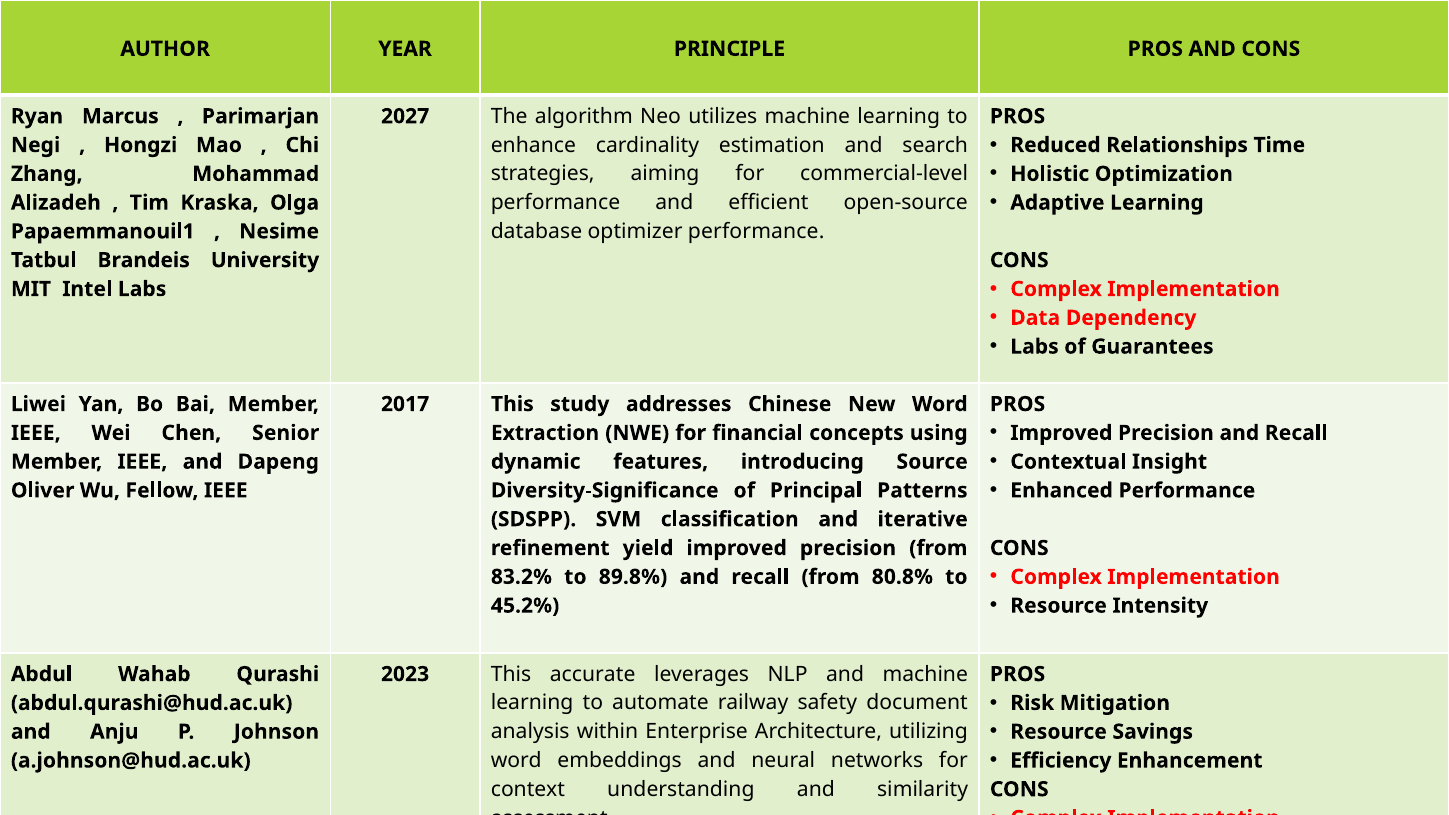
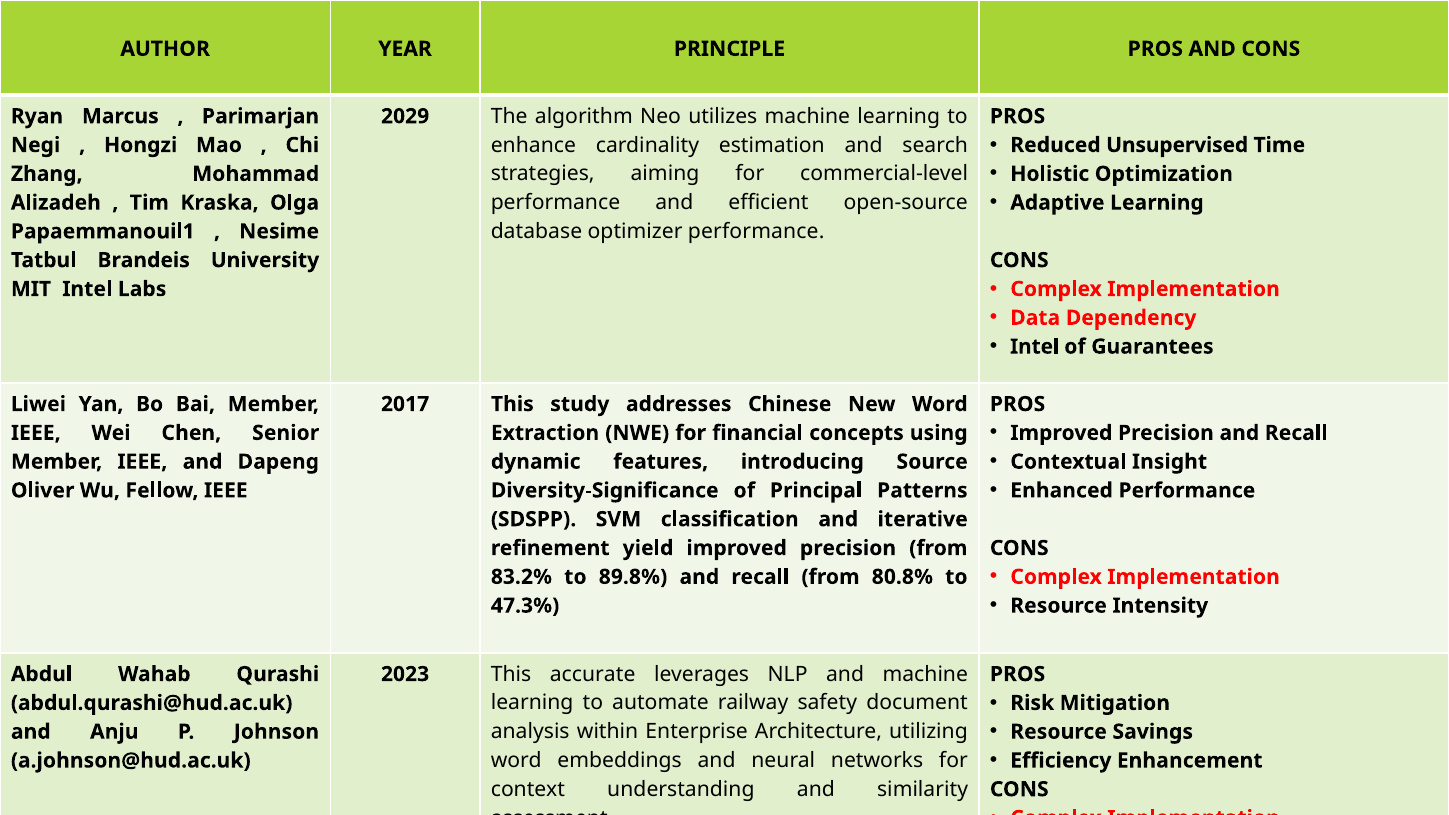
2027: 2027 -> 2029
Relationships: Relationships -> Unsupervised
Labs at (1034, 347): Labs -> Intel
45.2%: 45.2% -> 47.3%
